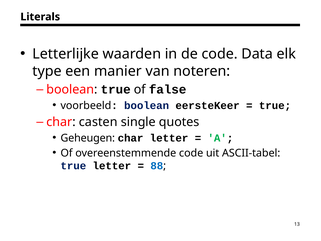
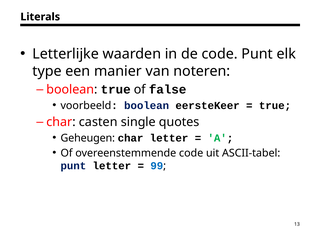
code Data: Data -> Punt
true at (73, 166): true -> punt
88: 88 -> 99
